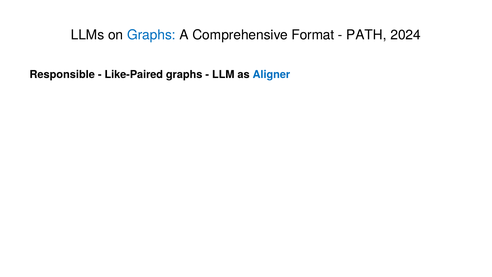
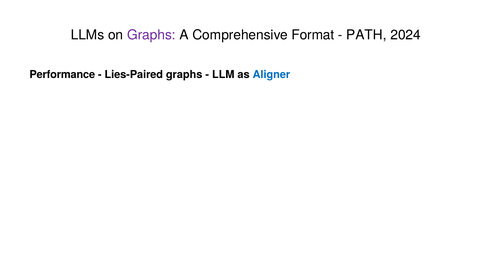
Graphs at (151, 35) colour: blue -> purple
Responsible: Responsible -> Performance
Like-Paired: Like-Paired -> Lies-Paired
